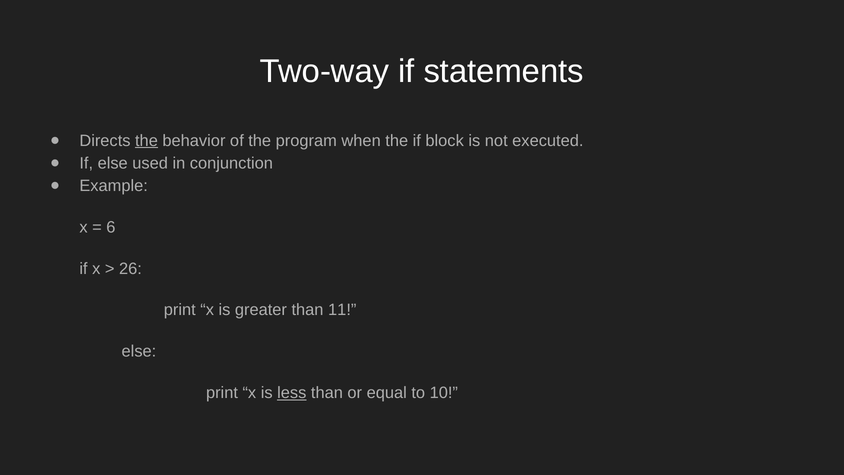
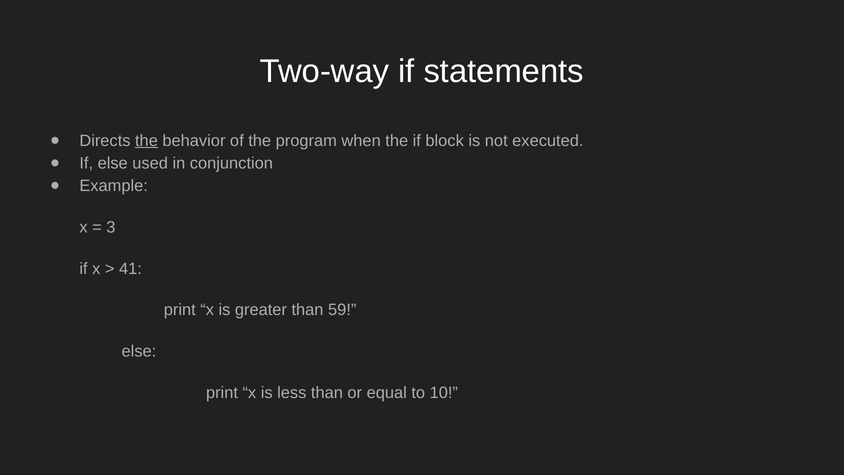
6: 6 -> 3
26: 26 -> 41
11: 11 -> 59
less underline: present -> none
